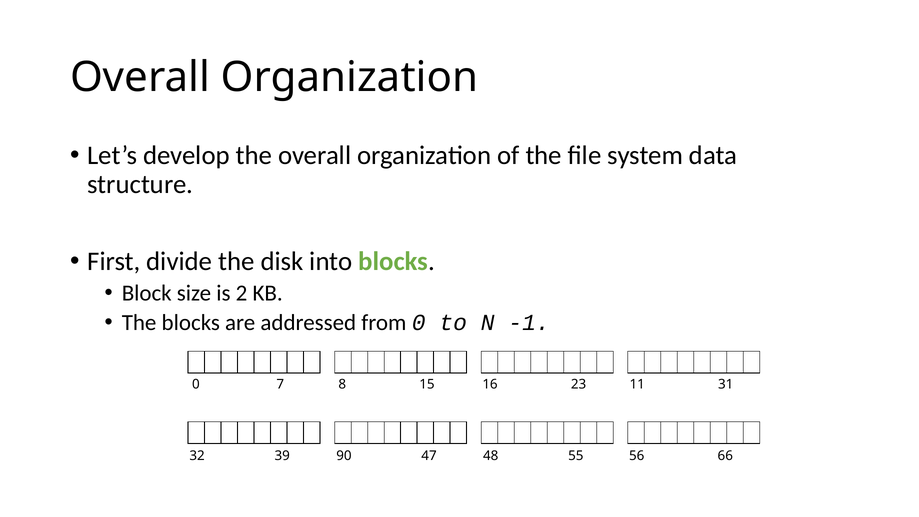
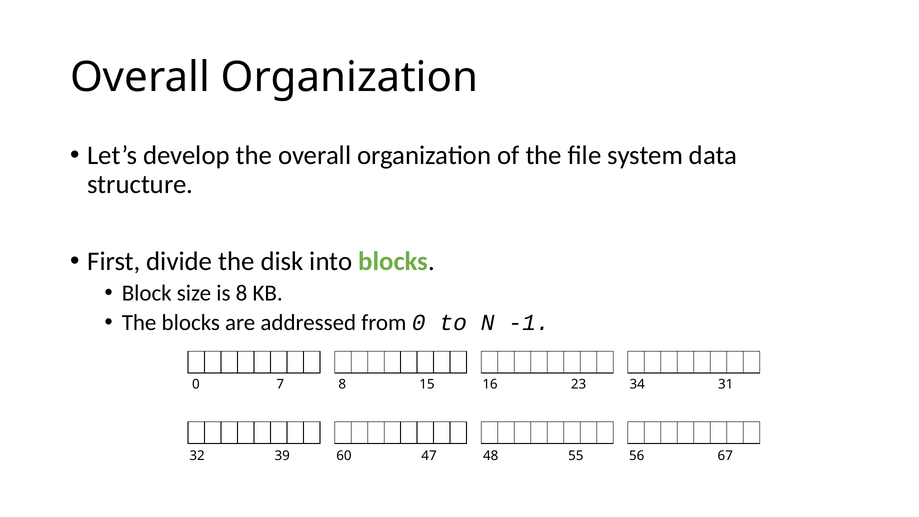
is 2: 2 -> 8
11: 11 -> 34
90: 90 -> 60
66: 66 -> 67
